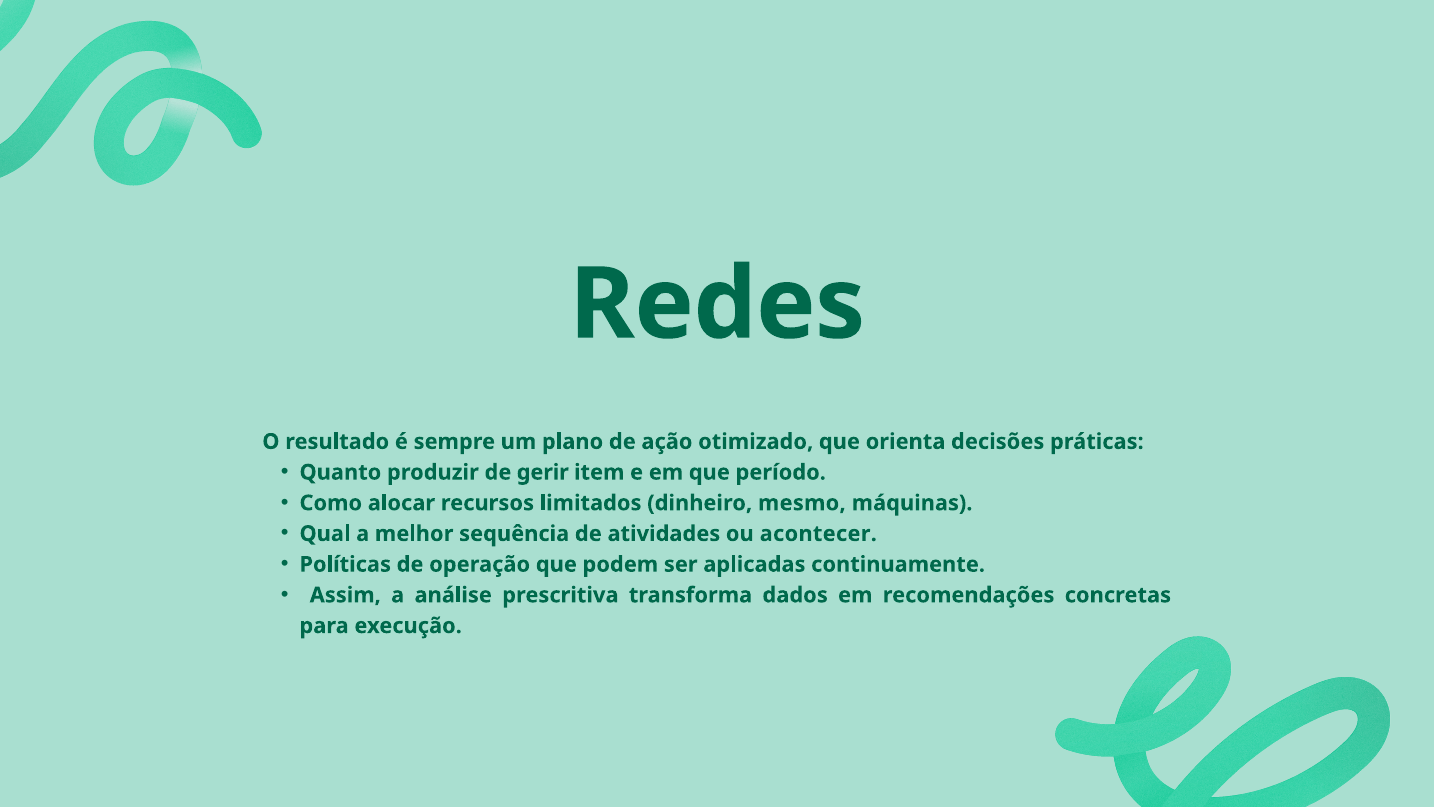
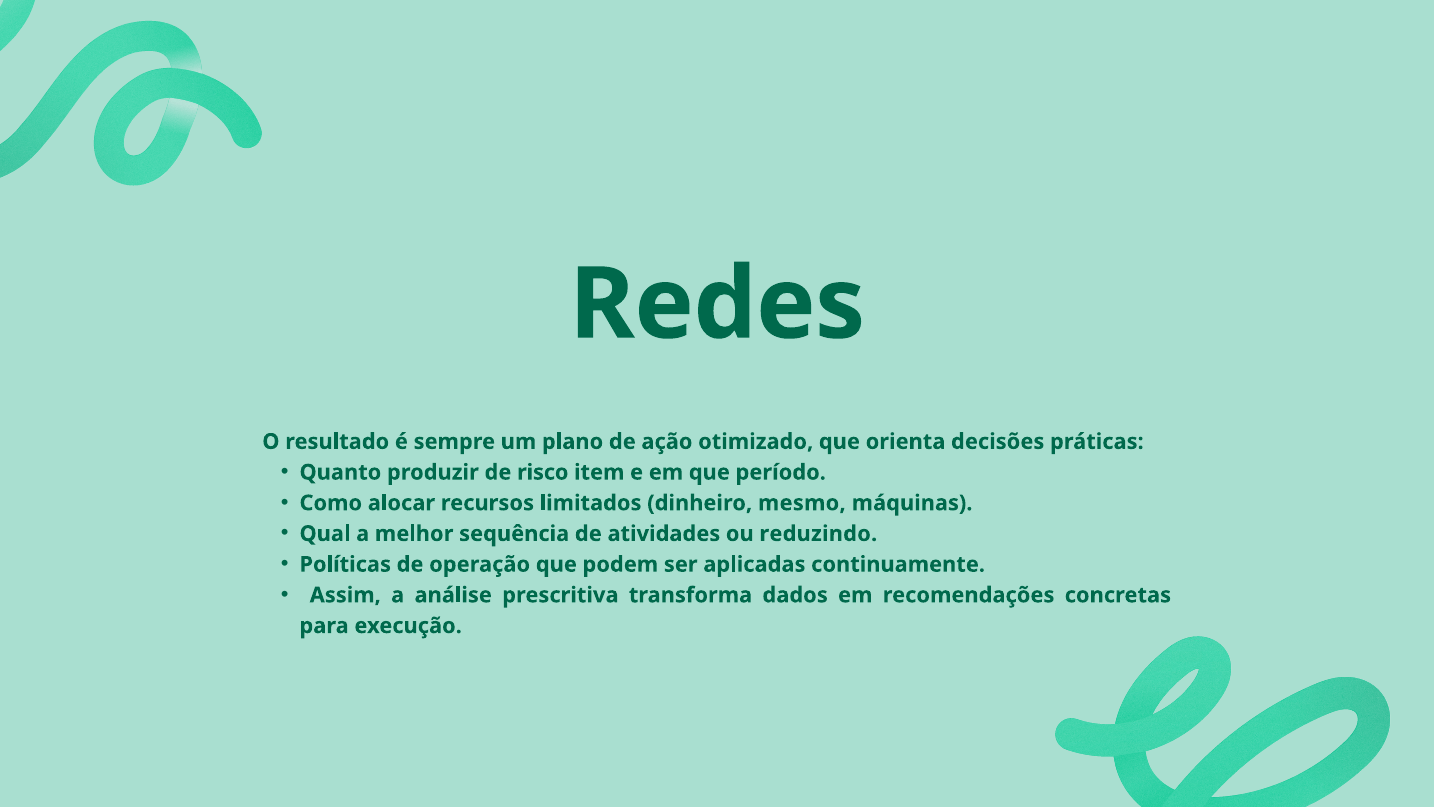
gerir: gerir -> risco
acontecer: acontecer -> reduzindo
